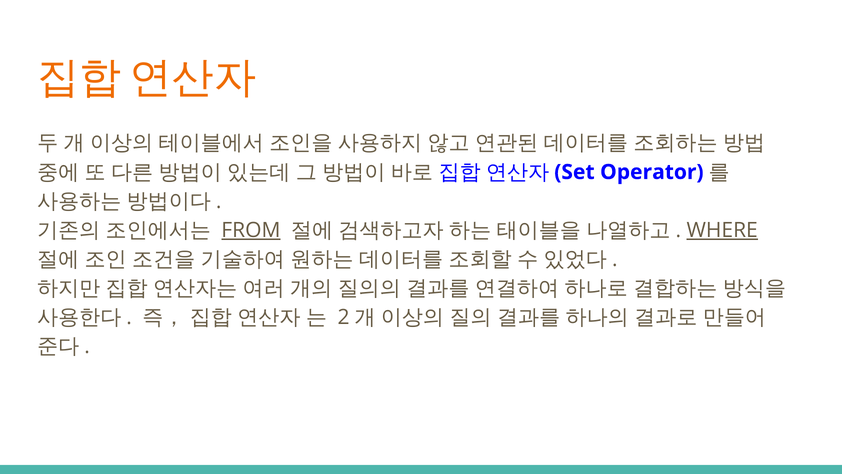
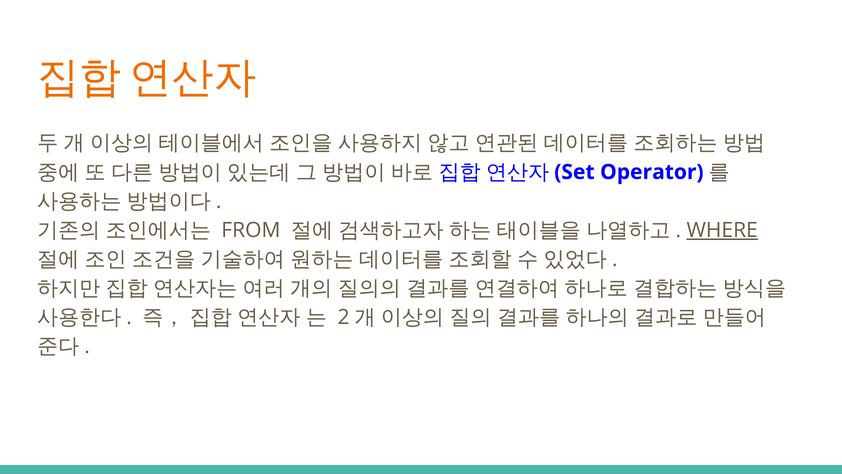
FROM underline: present -> none
